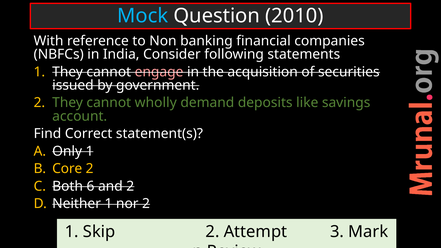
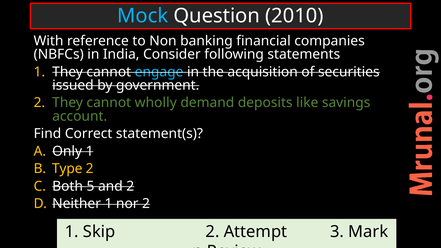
engage colour: pink -> light blue
Core: Core -> Type
6: 6 -> 5
